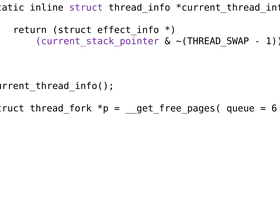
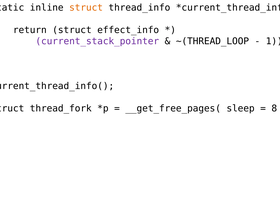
struct at (86, 8) colour: purple -> orange
~(THREAD_SWAP: ~(THREAD_SWAP -> ~(THREAD_LOOP
queue: queue -> sleep
6: 6 -> 8
